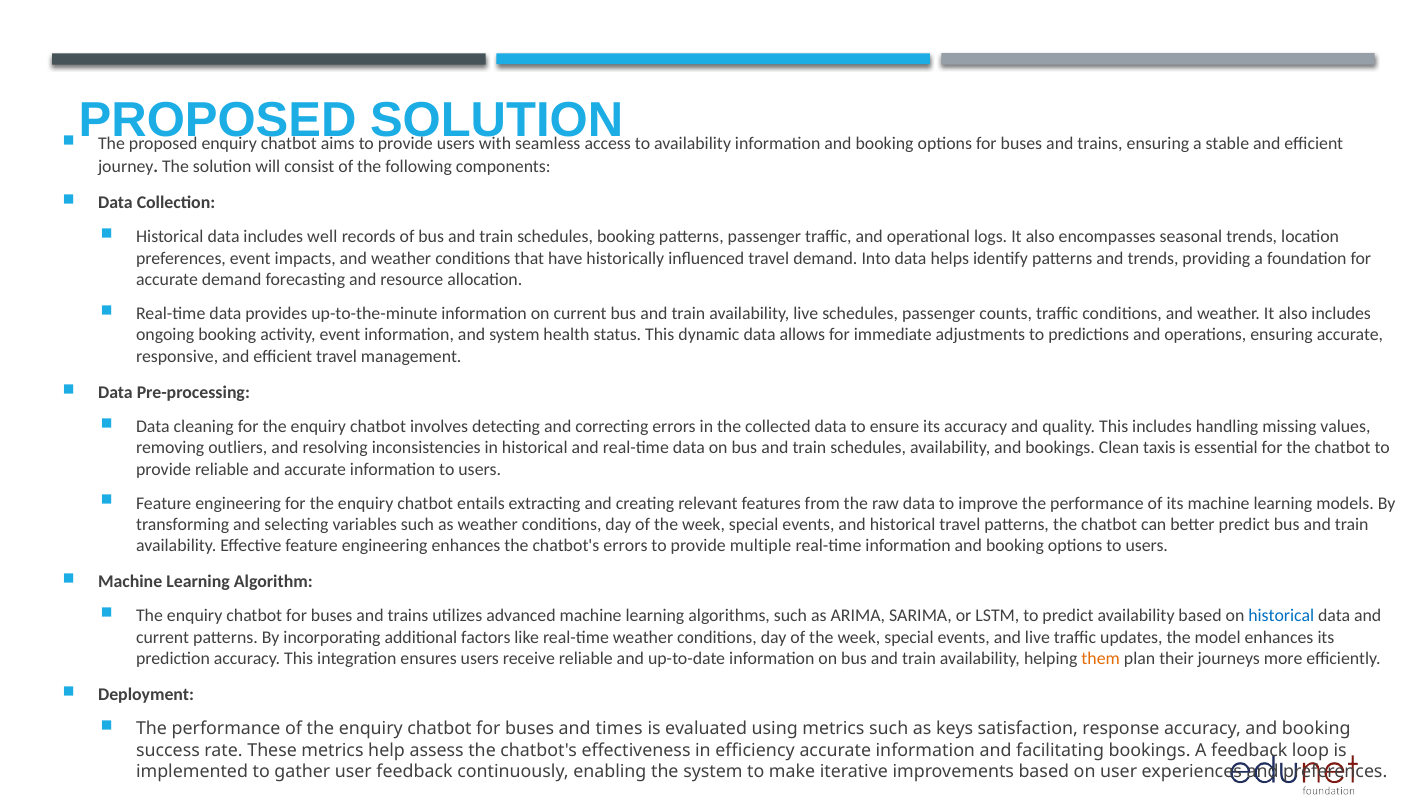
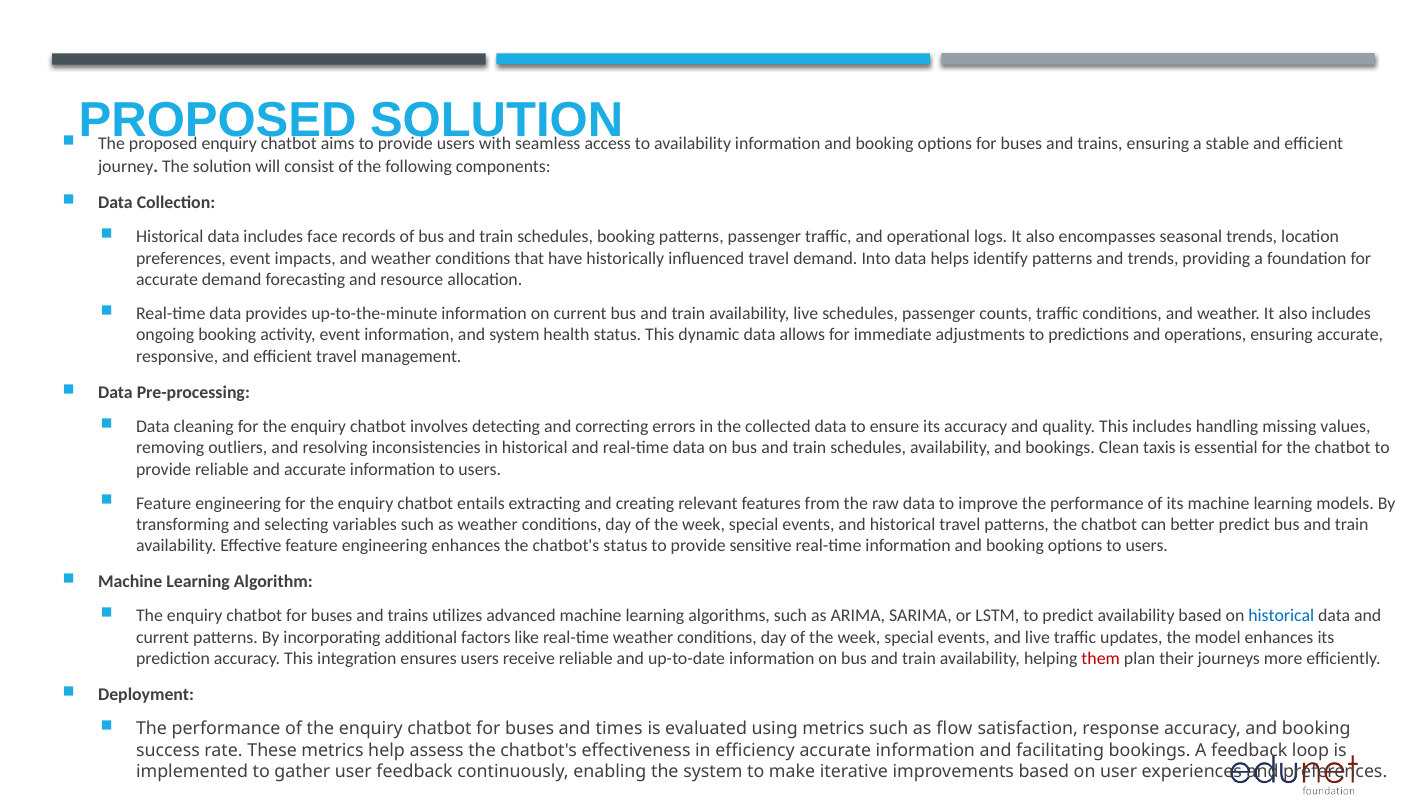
well: well -> face
chatbot's errors: errors -> status
multiple: multiple -> sensitive
them colour: orange -> red
keys: keys -> flow
